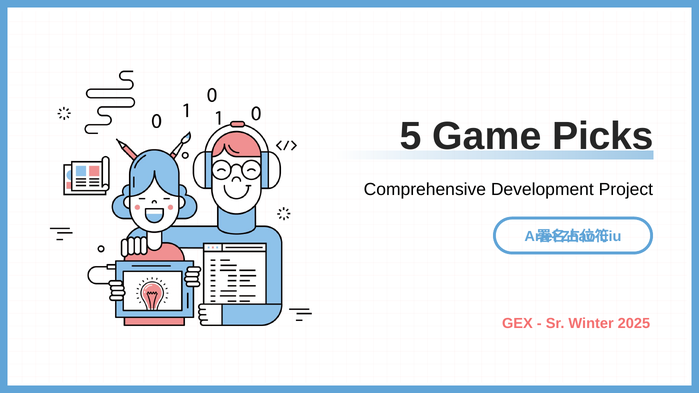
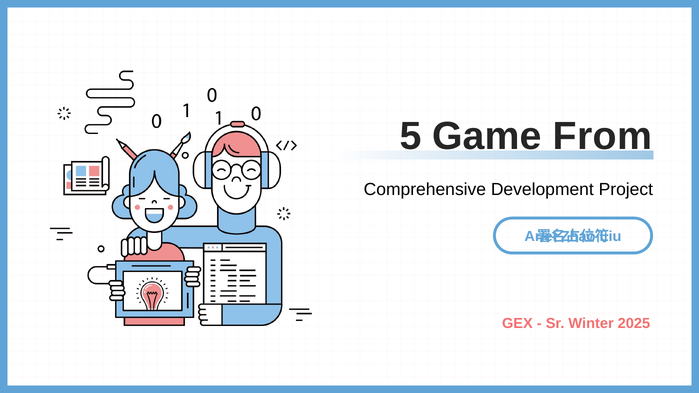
Picks: Picks -> From
